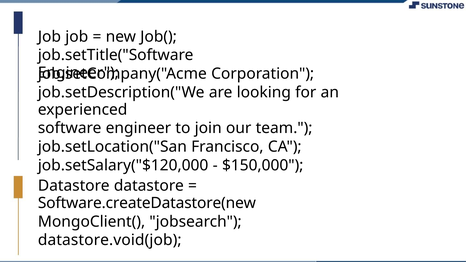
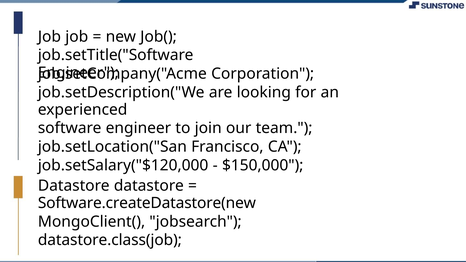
datastore.void(job: datastore.void(job -> datastore.class(job
